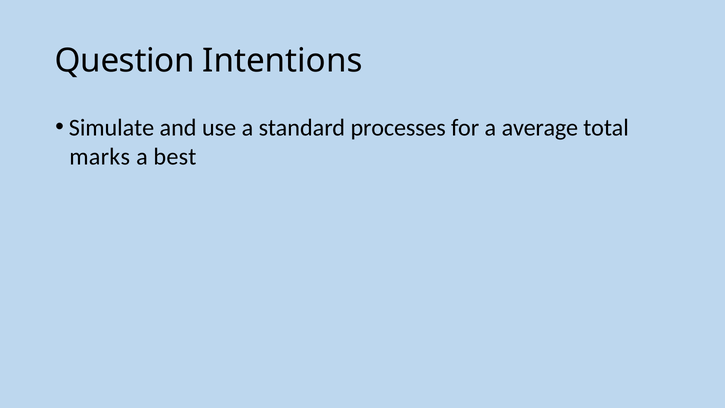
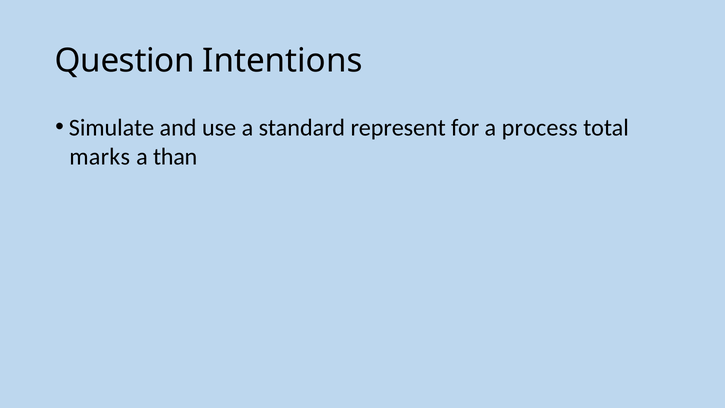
processes: processes -> represent
average: average -> process
best: best -> than
